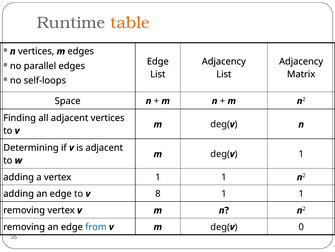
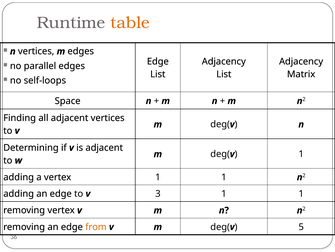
8: 8 -> 3
from colour: blue -> orange
0: 0 -> 5
